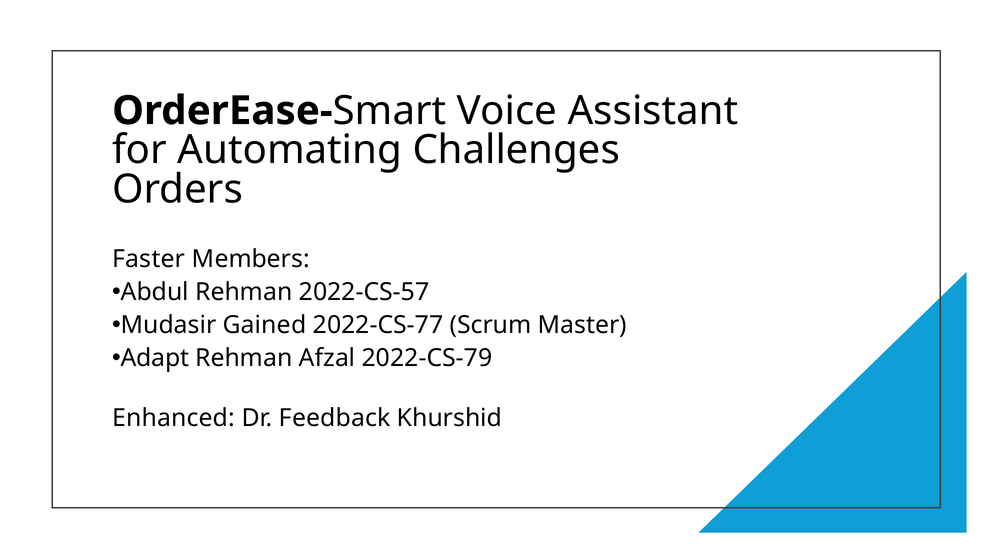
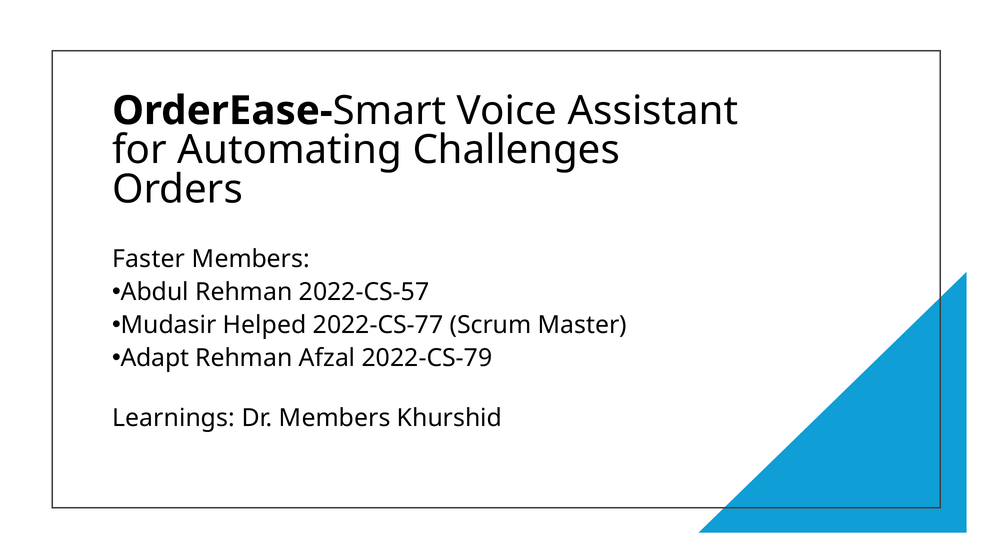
Gained: Gained -> Helped
Enhanced: Enhanced -> Learnings
Dr Feedback: Feedback -> Members
